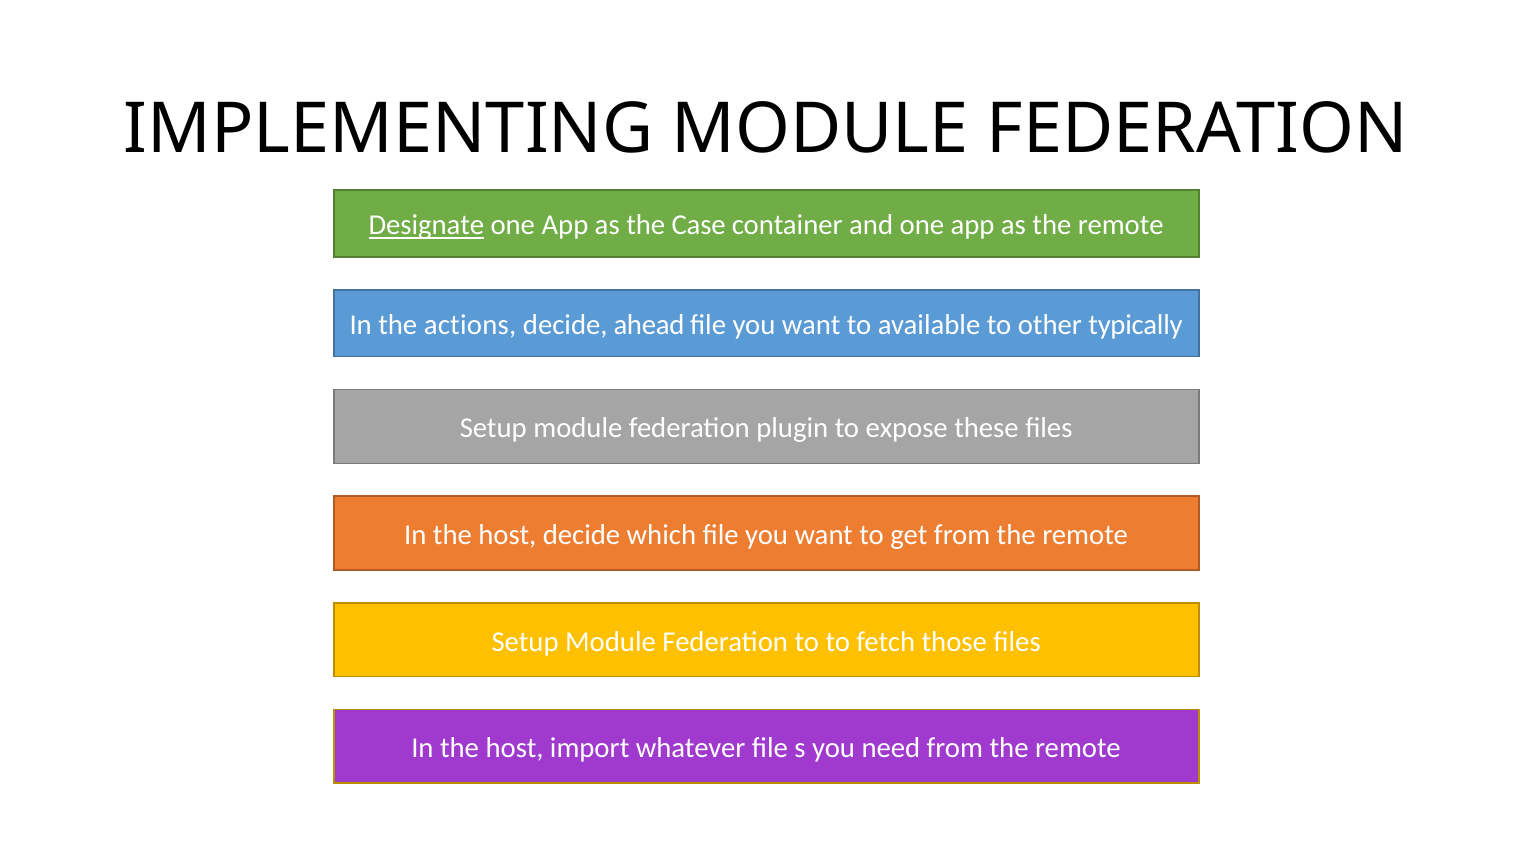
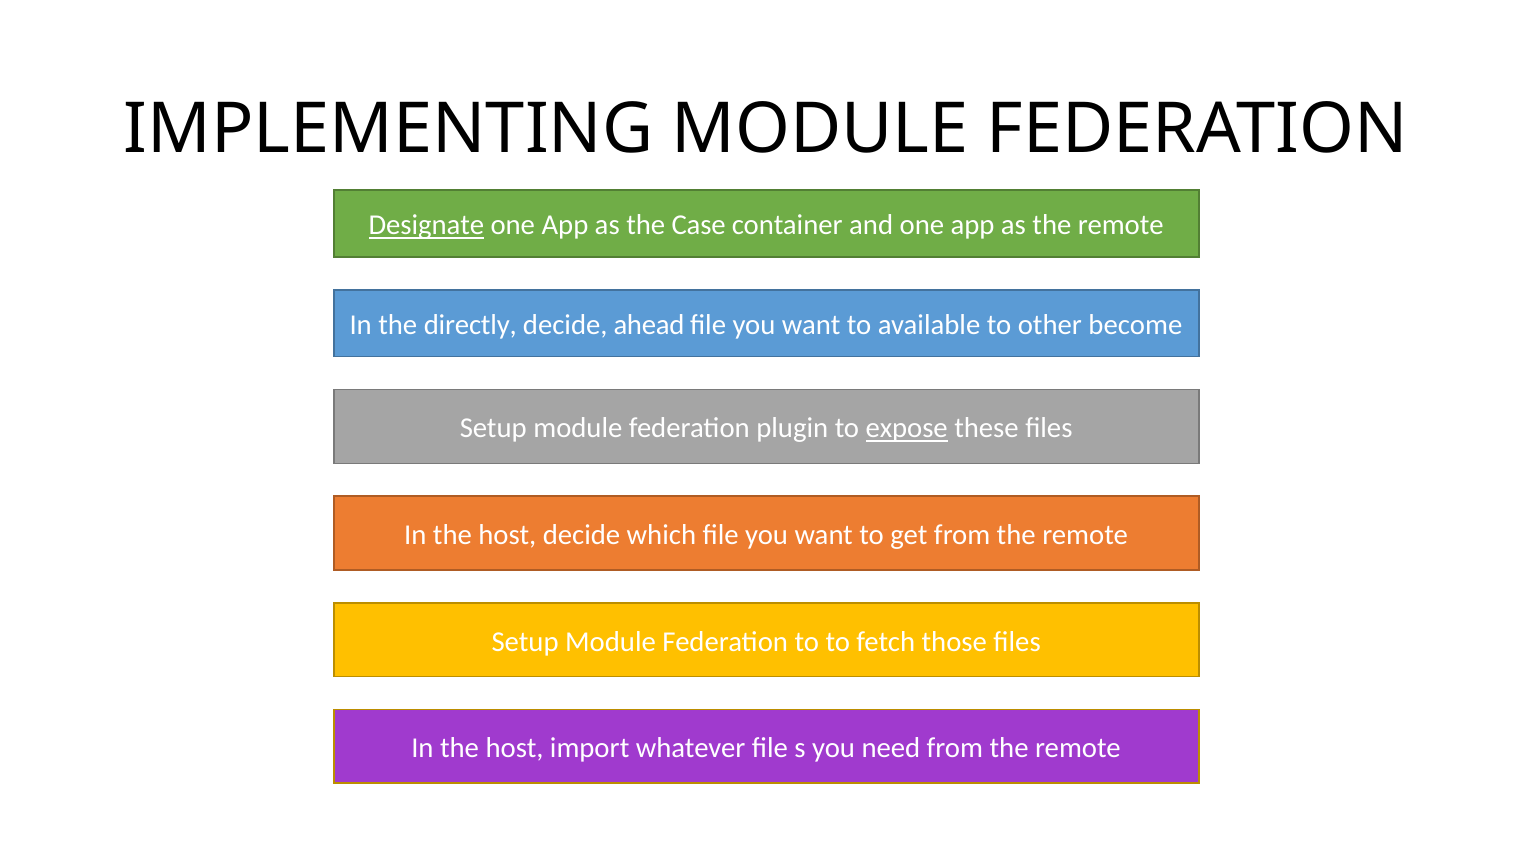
actions: actions -> directly
typically: typically -> become
expose underline: none -> present
